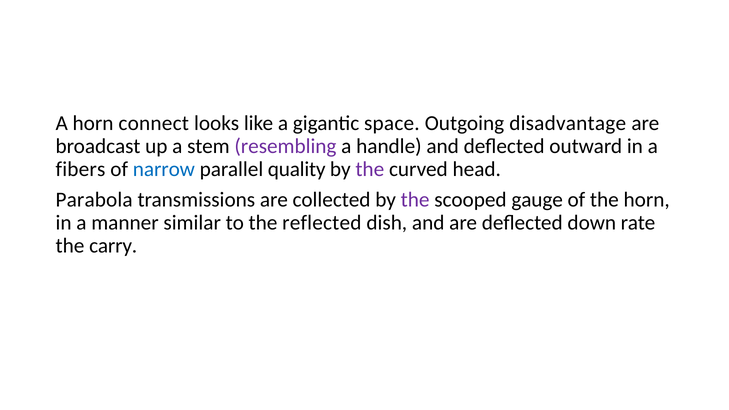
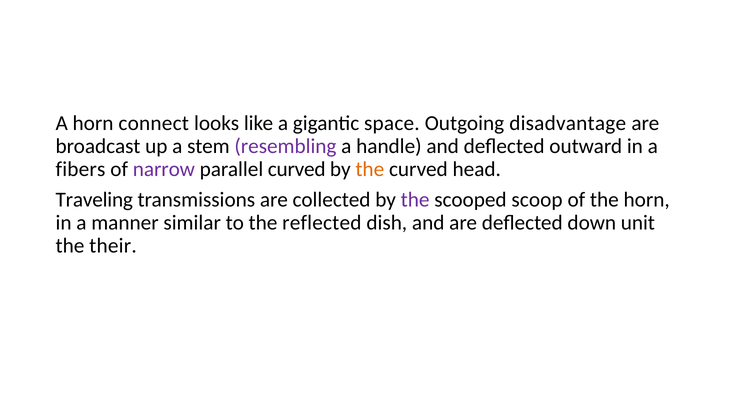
narrow colour: blue -> purple
parallel quality: quality -> curved
the at (370, 169) colour: purple -> orange
Parabola: Parabola -> Traveling
gauge: gauge -> scoop
rate: rate -> unit
carry: carry -> their
